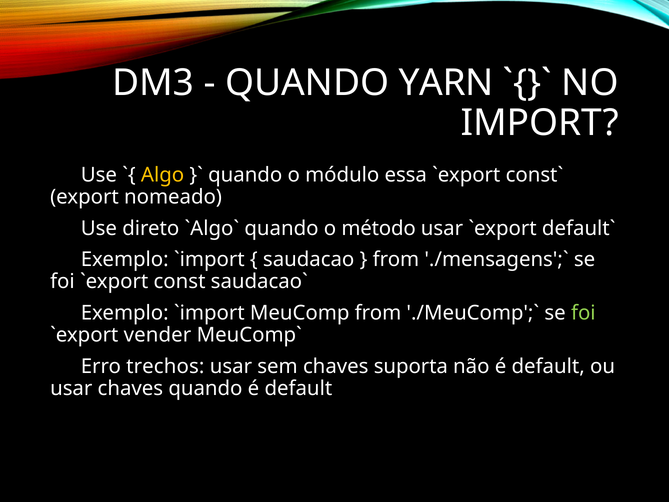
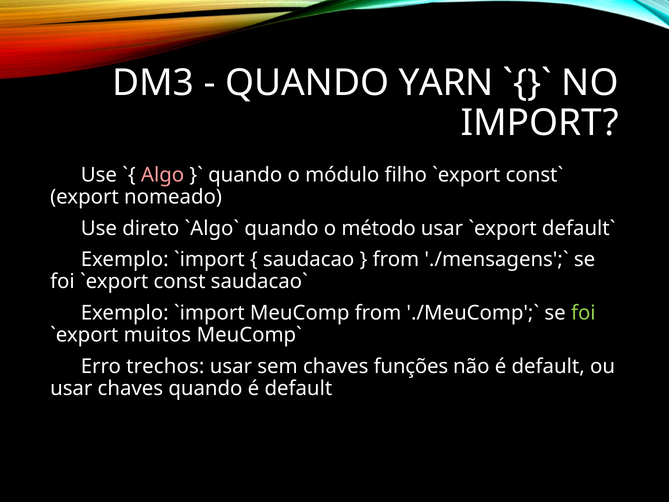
Algo colour: yellow -> pink
essa: essa -> filho
vender: vender -> muitos
suporta: suporta -> funções
